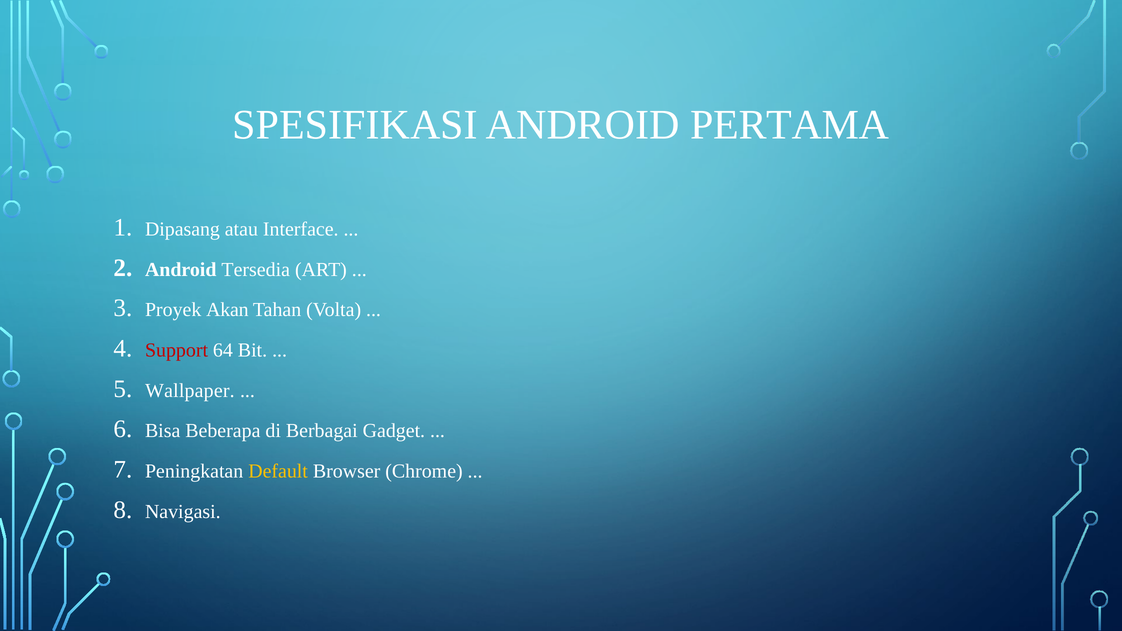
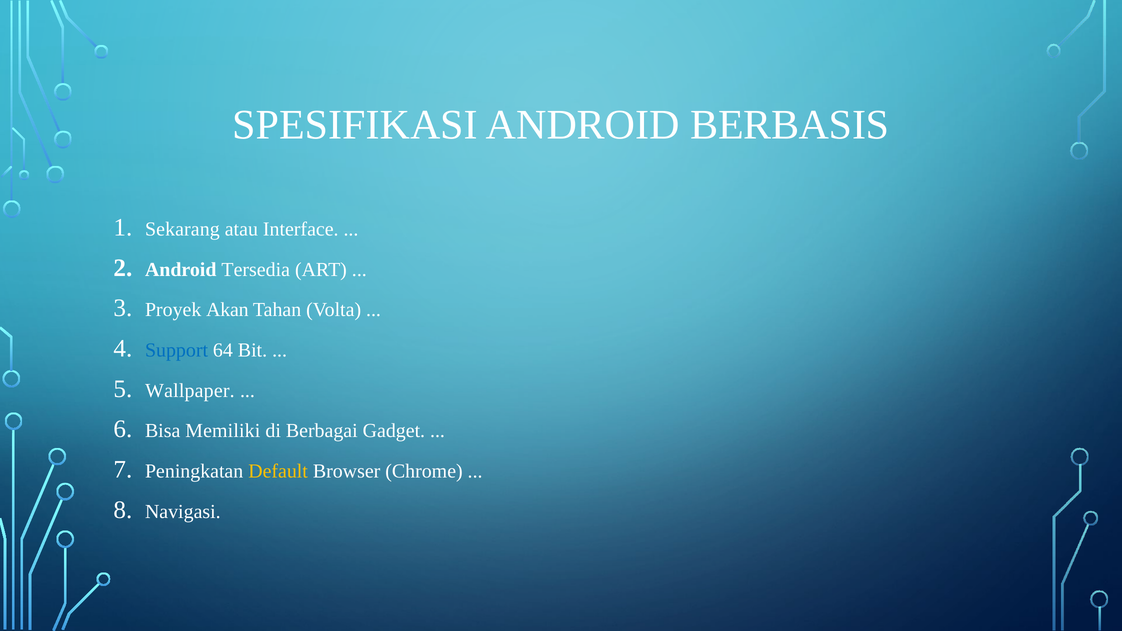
PERTAMA: PERTAMA -> BERBASIS
Dipasang: Dipasang -> Sekarang
Support colour: red -> blue
Beberapa: Beberapa -> Memiliki
